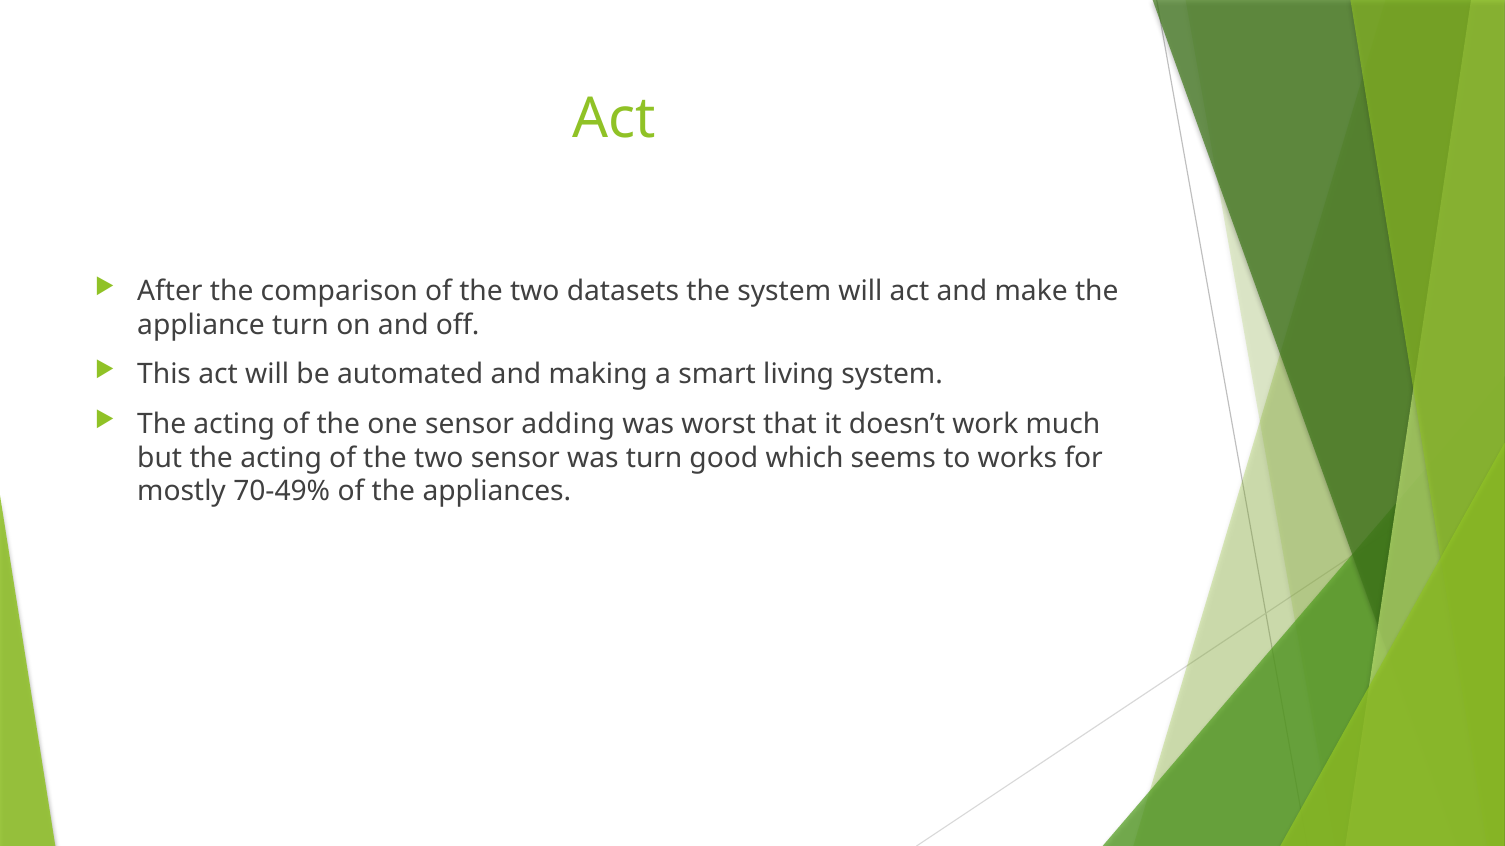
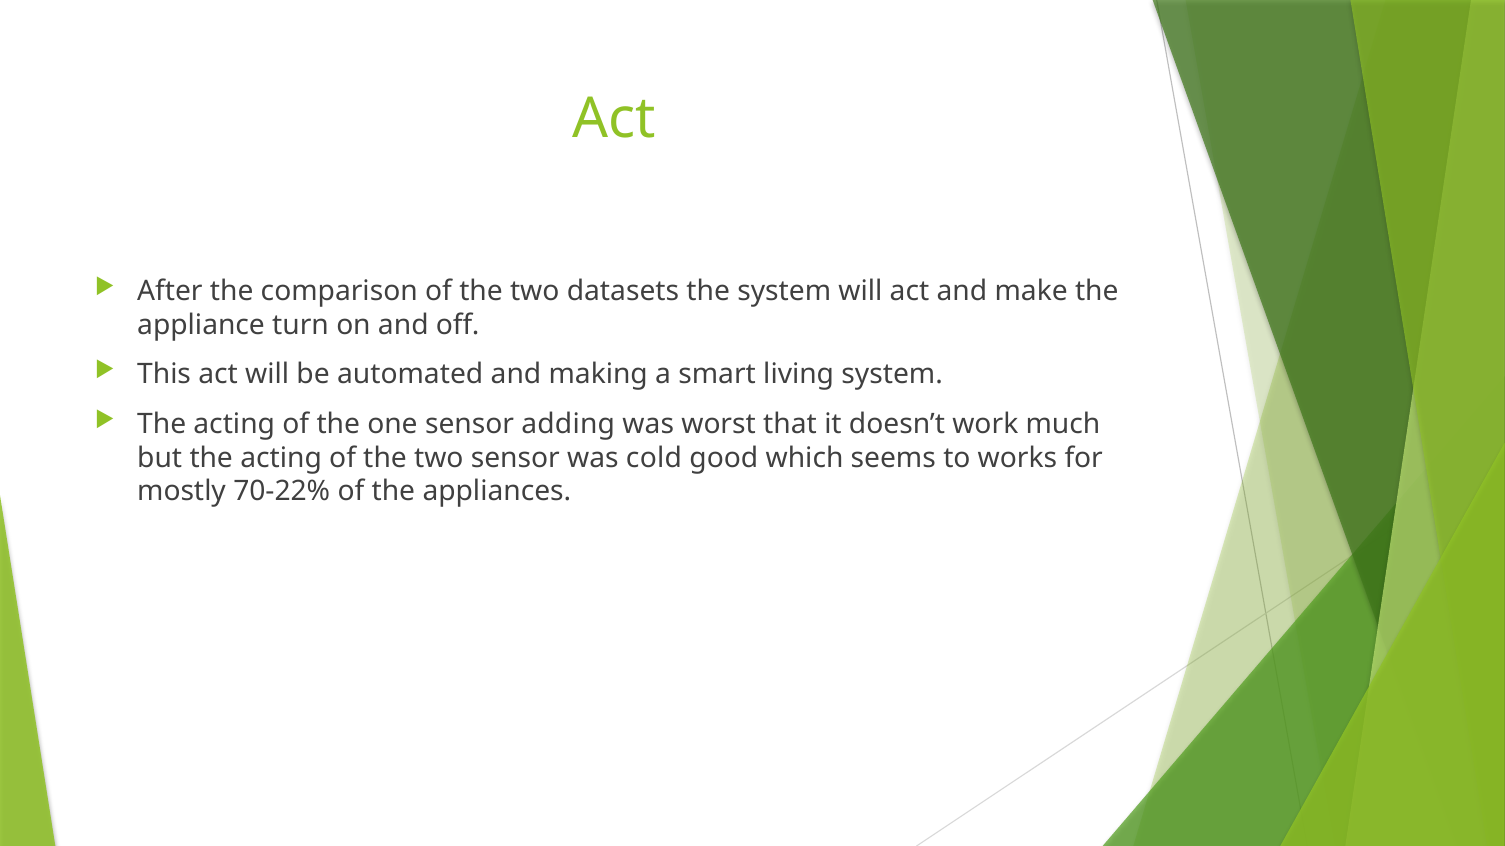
was turn: turn -> cold
70-49%: 70-49% -> 70-22%
